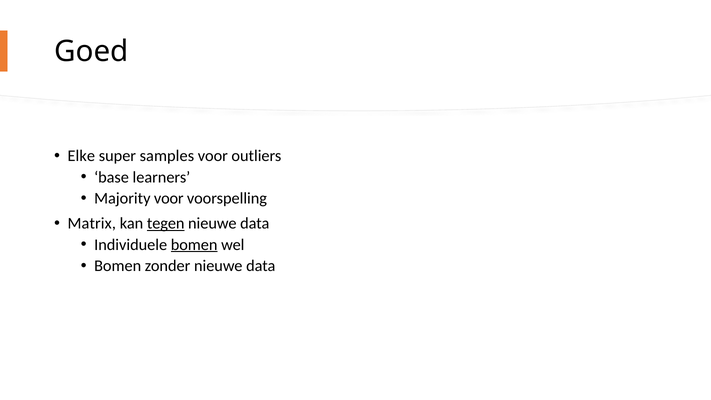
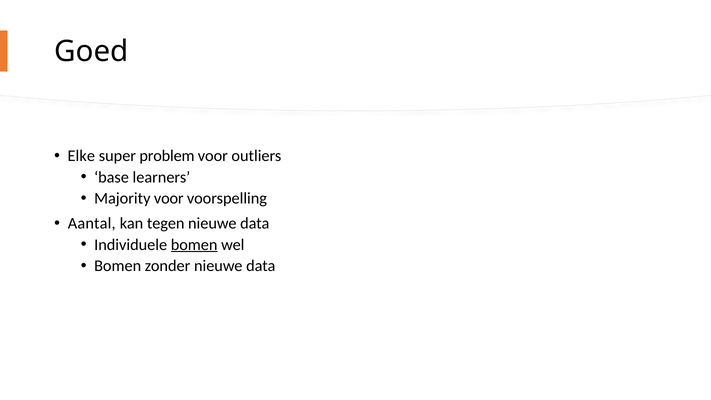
samples: samples -> problem
Matrix: Matrix -> Aantal
tegen underline: present -> none
